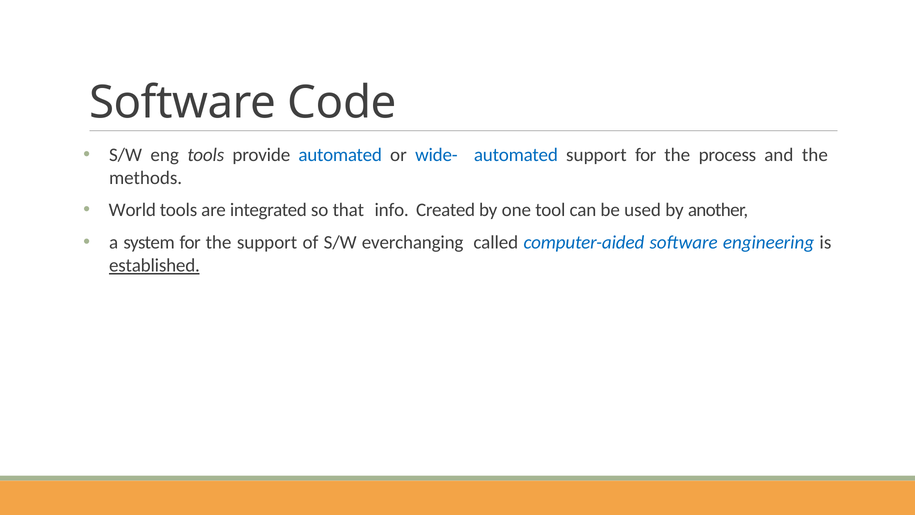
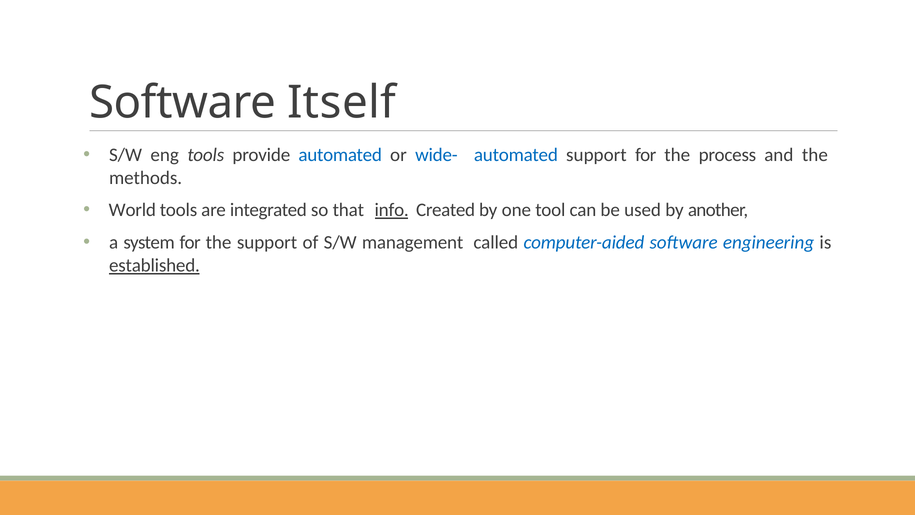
Code: Code -> Itself
info underline: none -> present
everchanging: everchanging -> management
